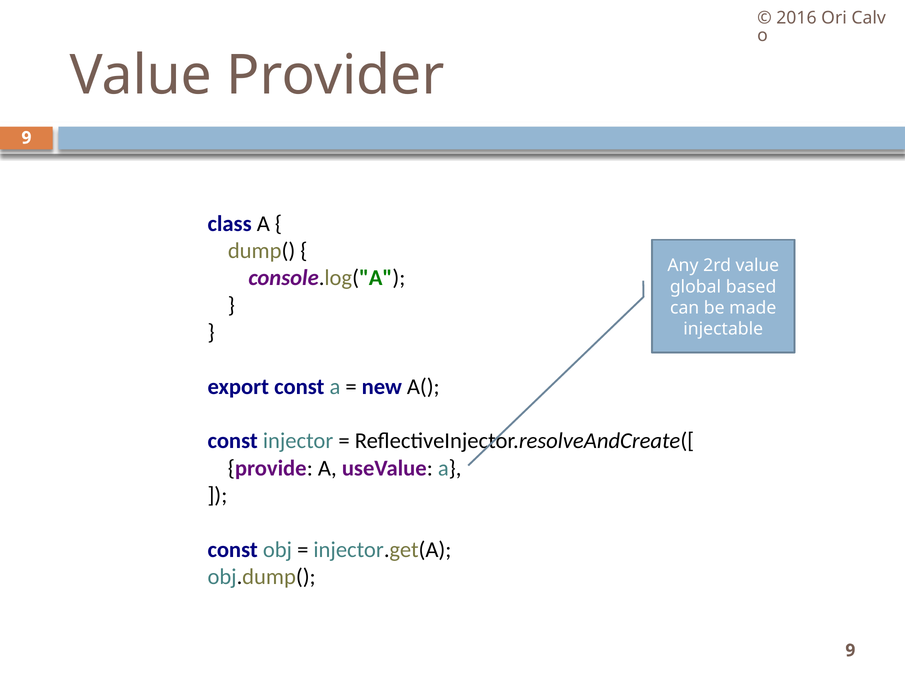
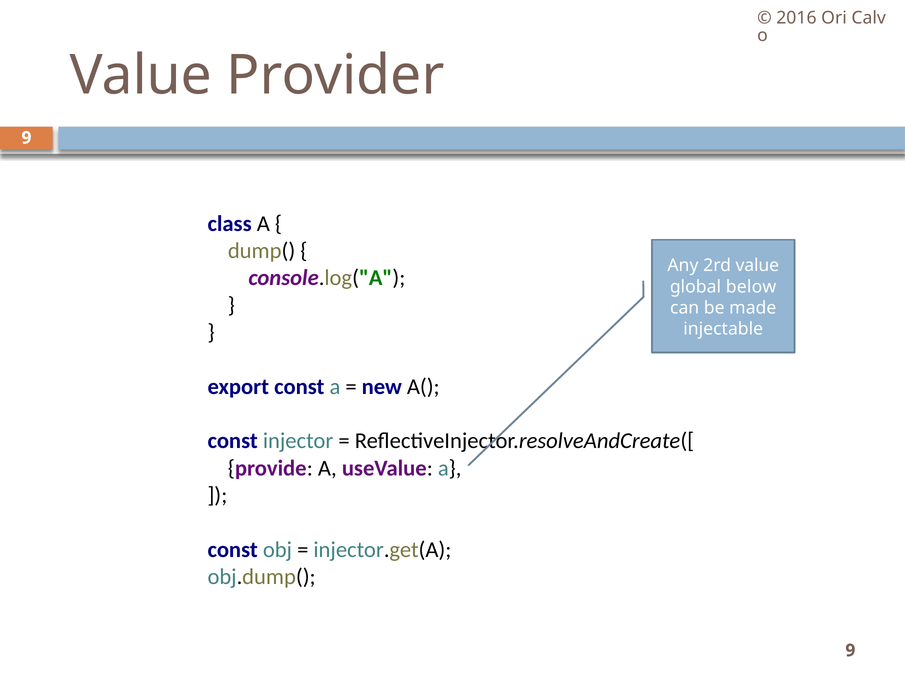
based: based -> below
